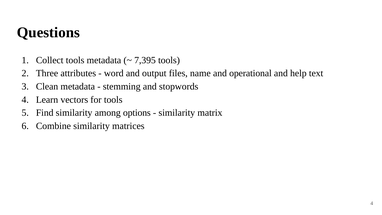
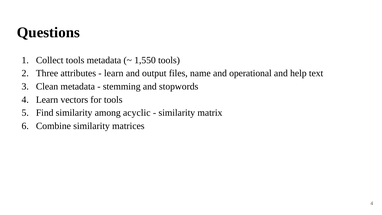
7,395: 7,395 -> 1,550
word at (114, 73): word -> learn
options: options -> acyclic
